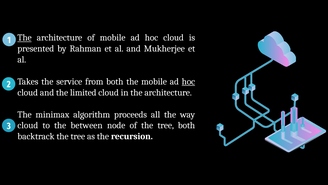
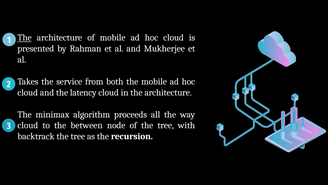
hoc at (188, 81) underline: present -> none
limited: limited -> latency
tree both: both -> with
